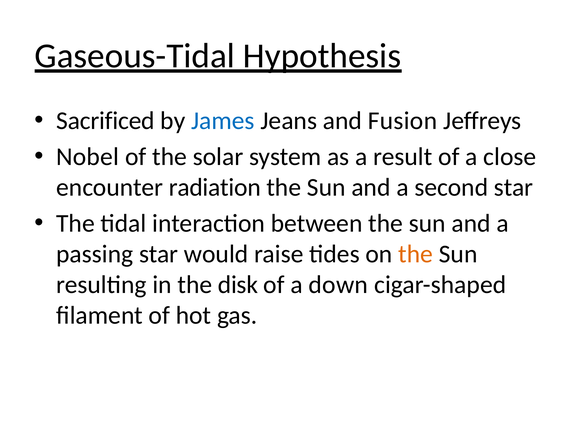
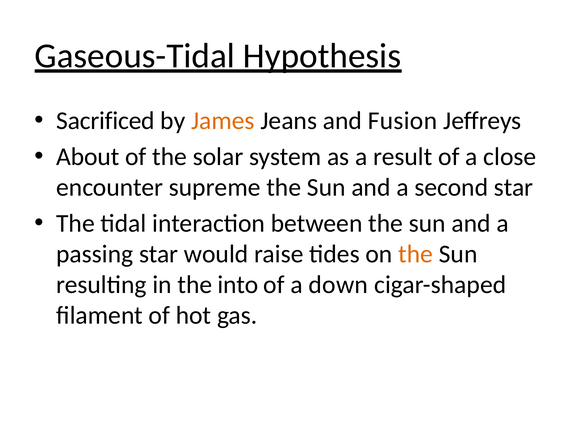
James colour: blue -> orange
Nobel: Nobel -> About
radiation: radiation -> supreme
disk: disk -> into
